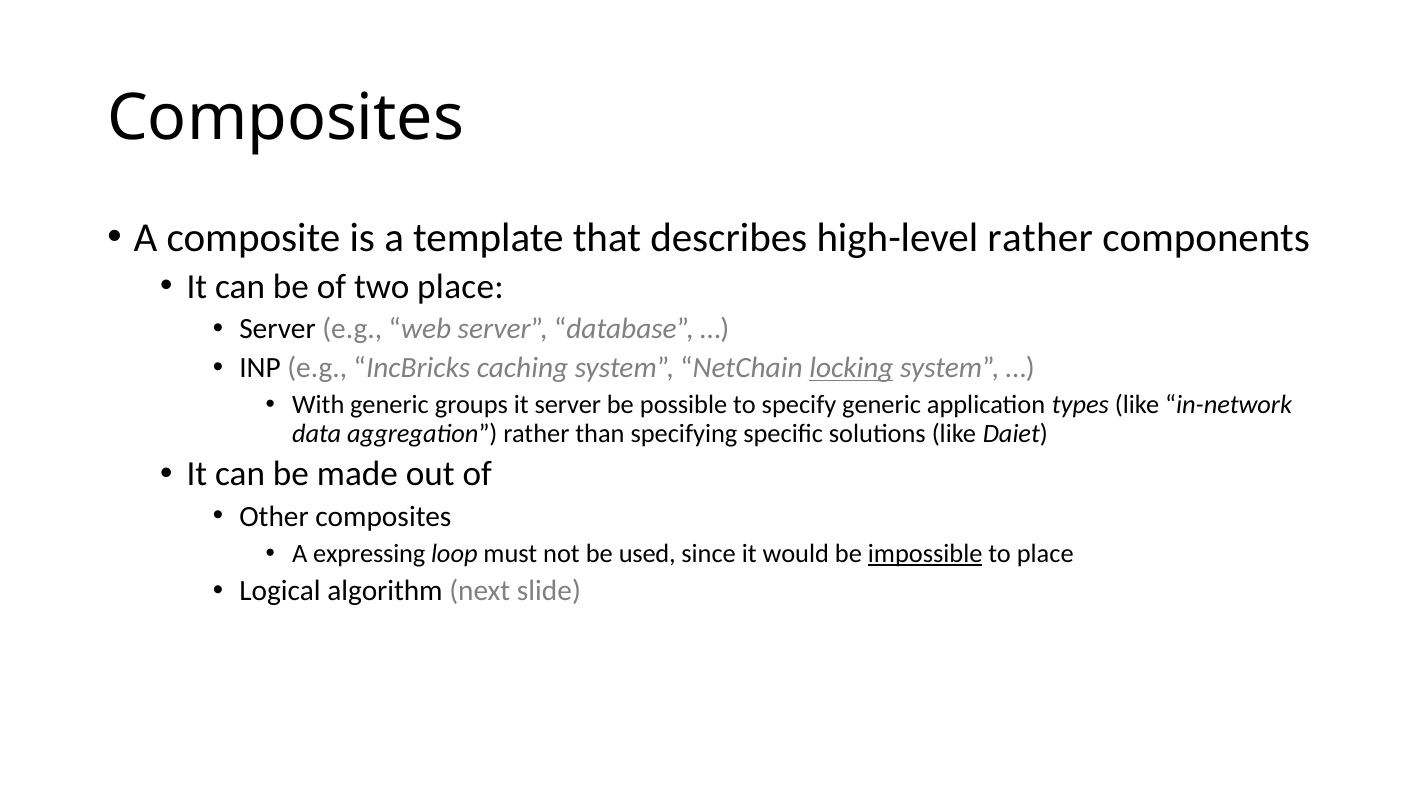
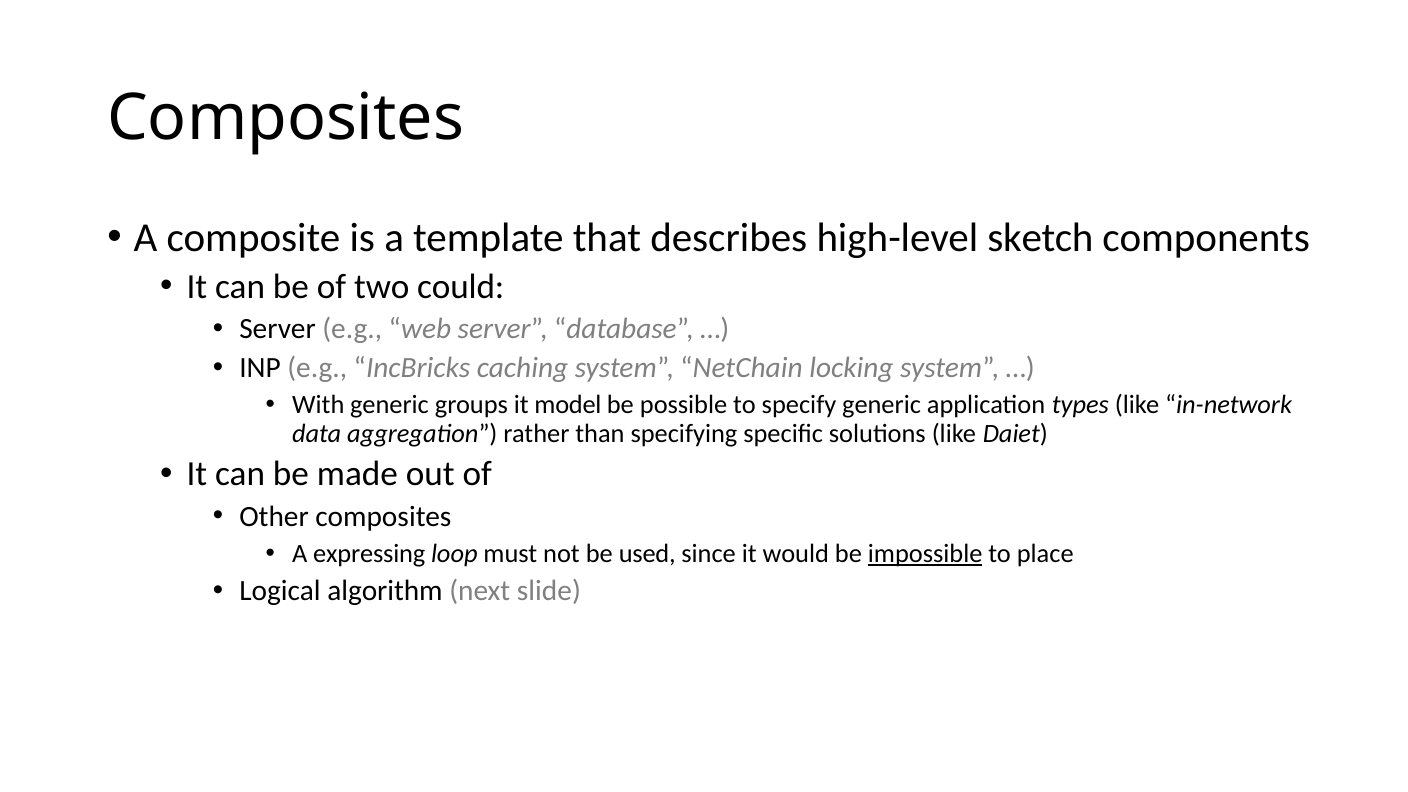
high-level rather: rather -> sketch
two place: place -> could
locking underline: present -> none
it server: server -> model
